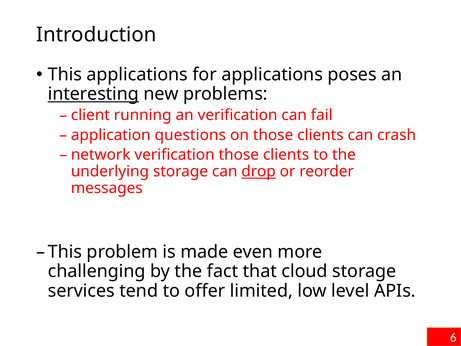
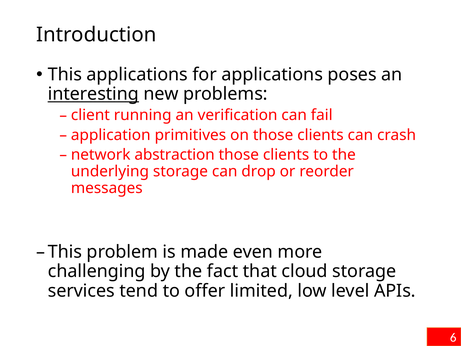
questions: questions -> primitives
network verification: verification -> abstraction
drop underline: present -> none
